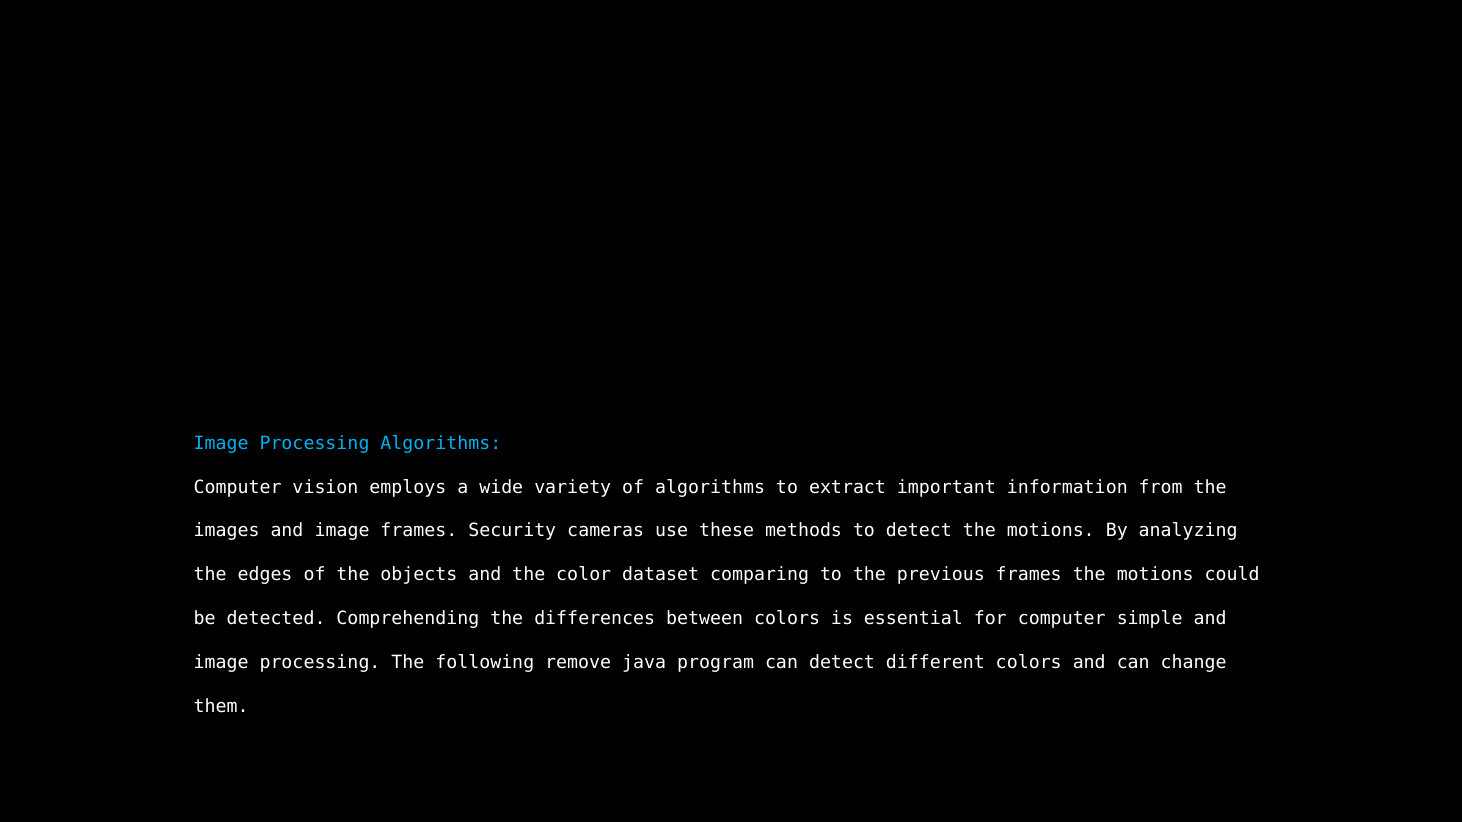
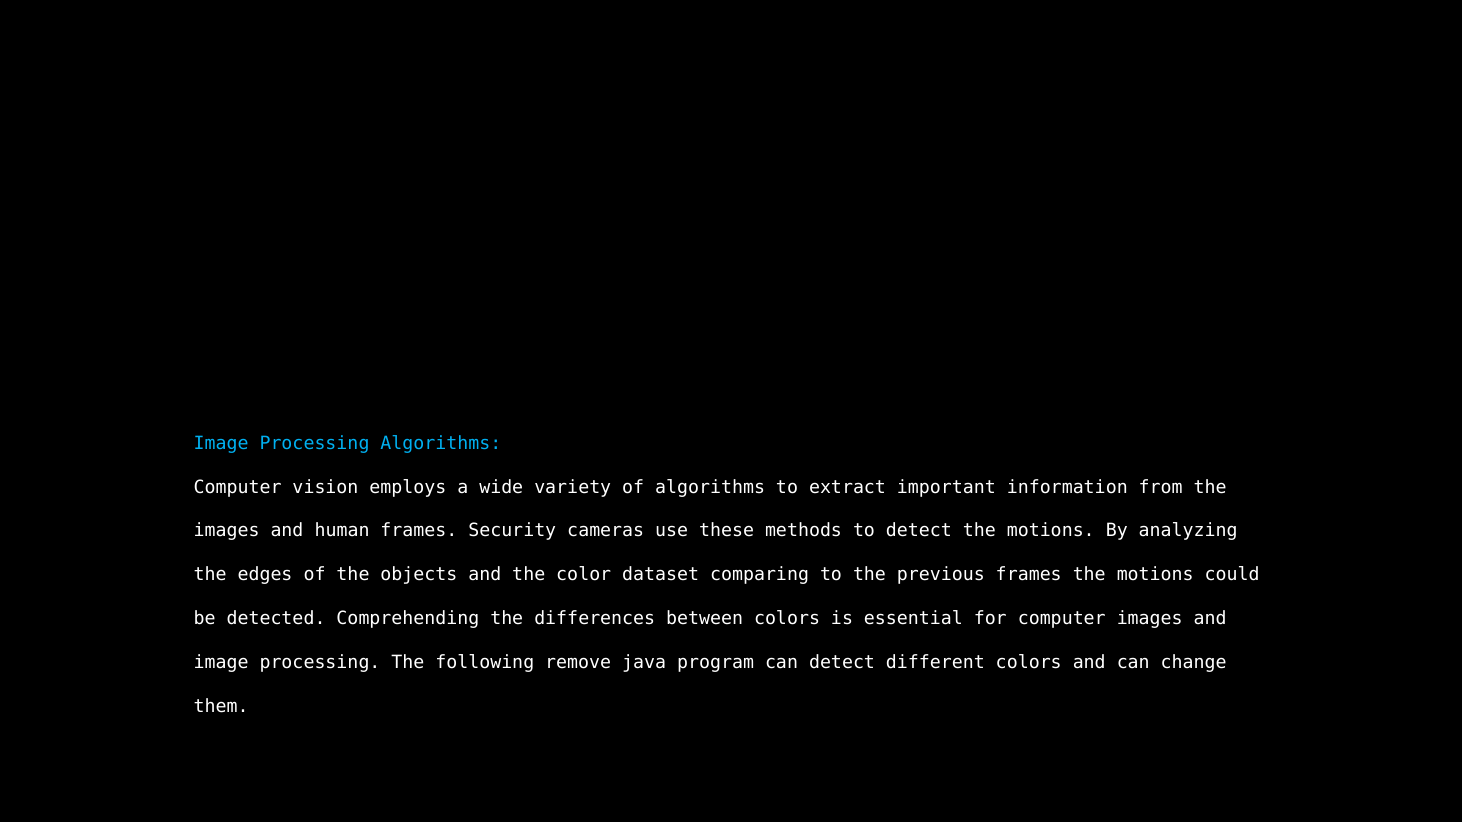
images and image: image -> human
computer simple: simple -> images
